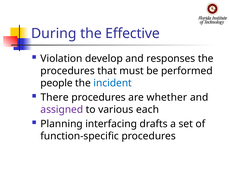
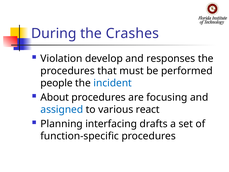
Effective: Effective -> Crashes
There: There -> About
whether: whether -> focusing
assigned colour: purple -> blue
each: each -> react
